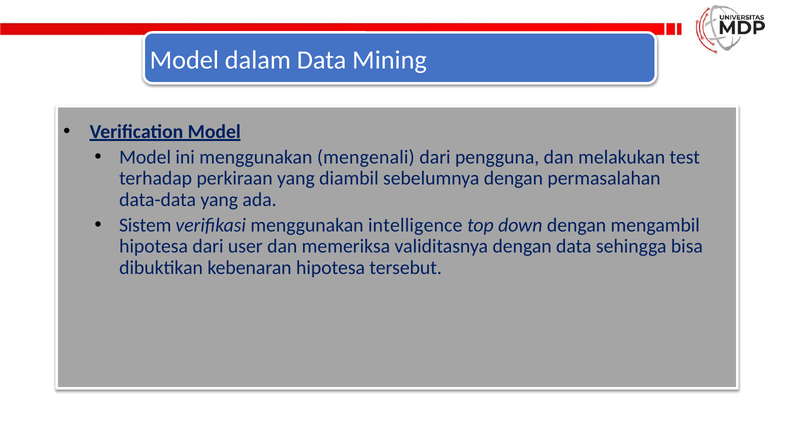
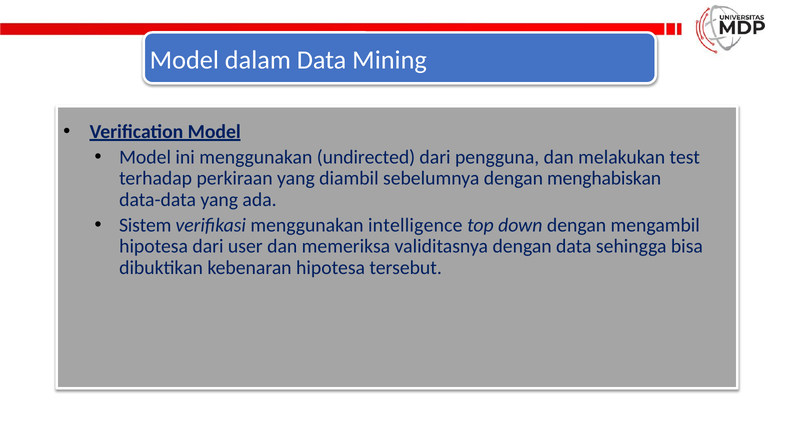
mengenali: mengenali -> undirected
permasalahan: permasalahan -> menghabiskan
